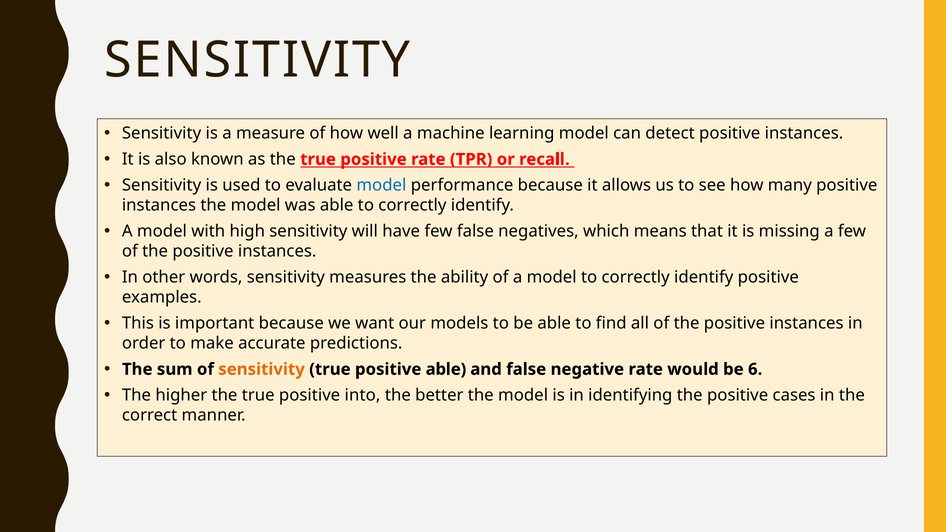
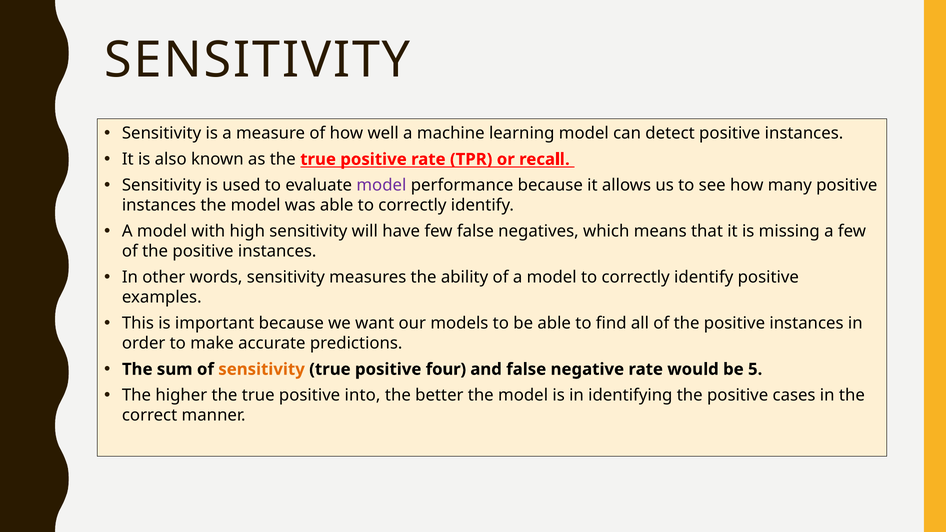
model at (381, 185) colour: blue -> purple
positive able: able -> four
6: 6 -> 5
